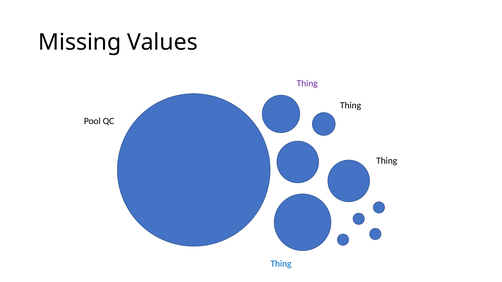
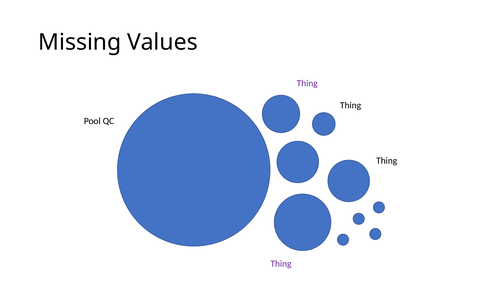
Thing at (281, 264) colour: blue -> purple
